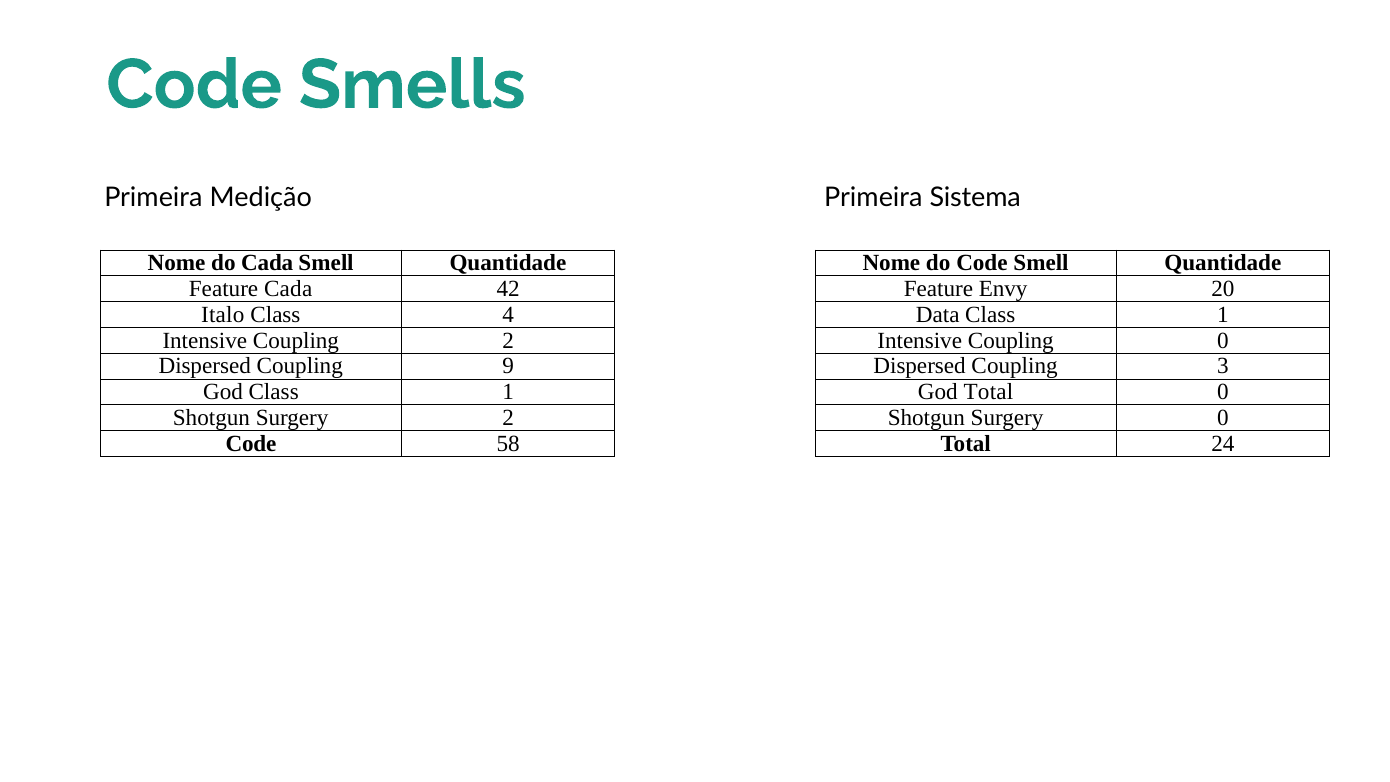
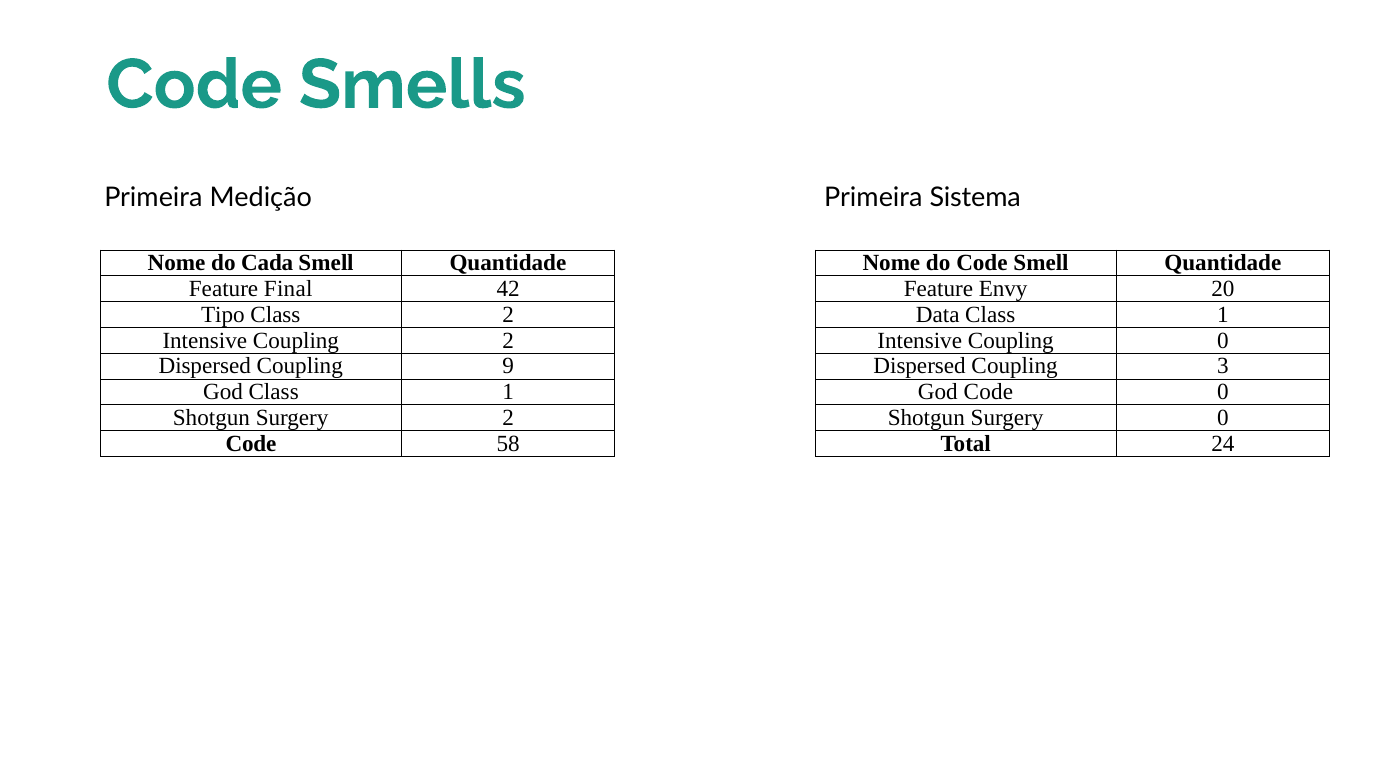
Feature Cada: Cada -> Final
Italo: Italo -> Tipo
Class 4: 4 -> 2
God Total: Total -> Code
